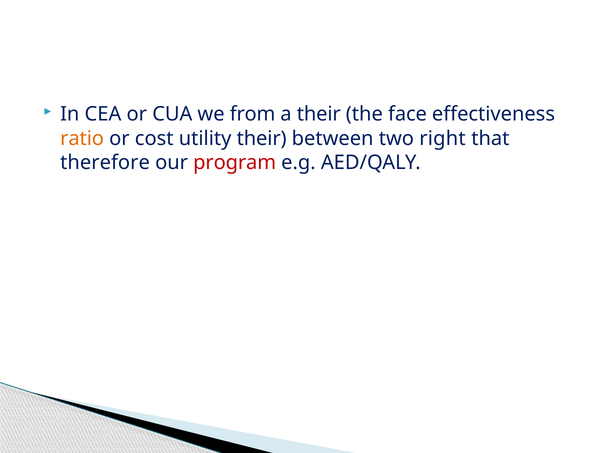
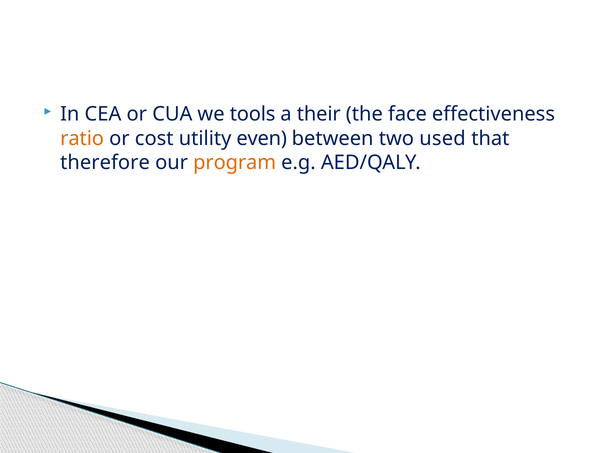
from: from -> tools
utility their: their -> even
right: right -> used
program colour: red -> orange
